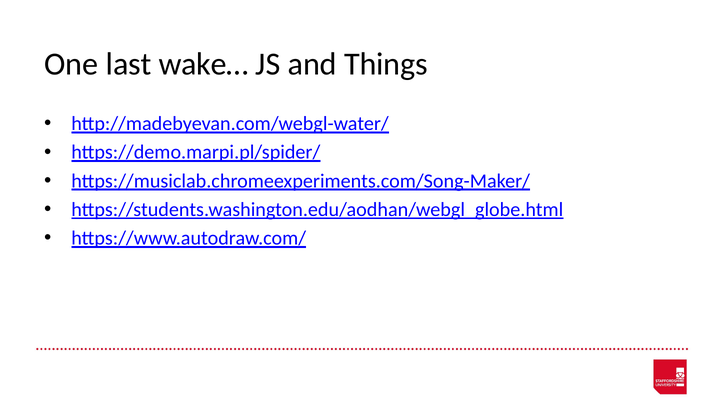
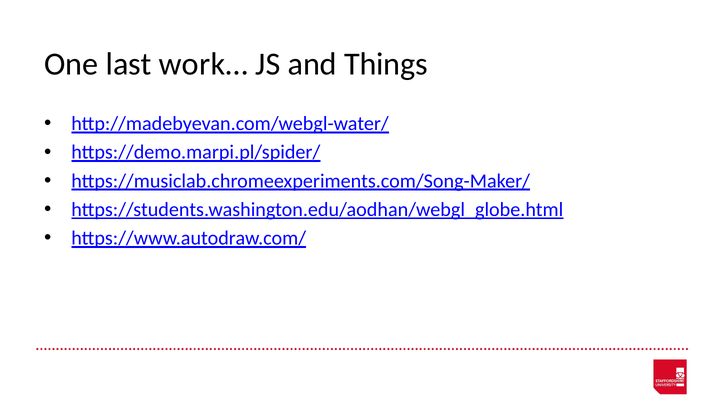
wake…: wake… -> work…
